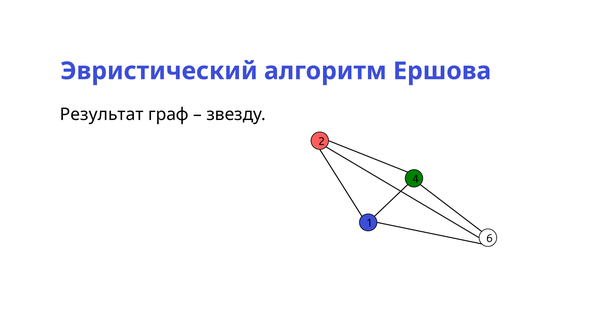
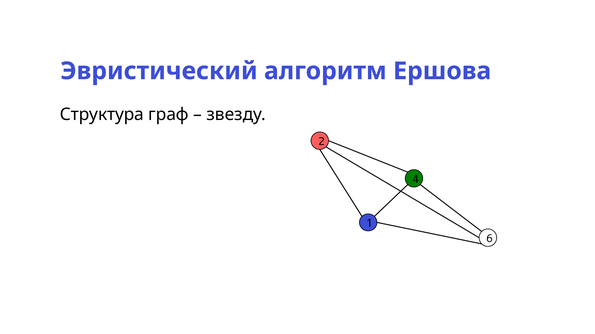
Результат: Результат -> Структура
